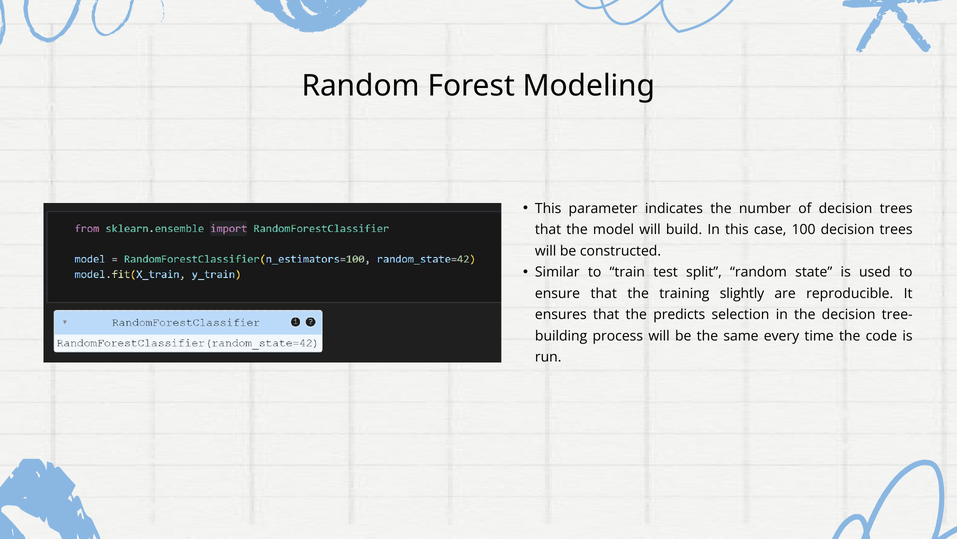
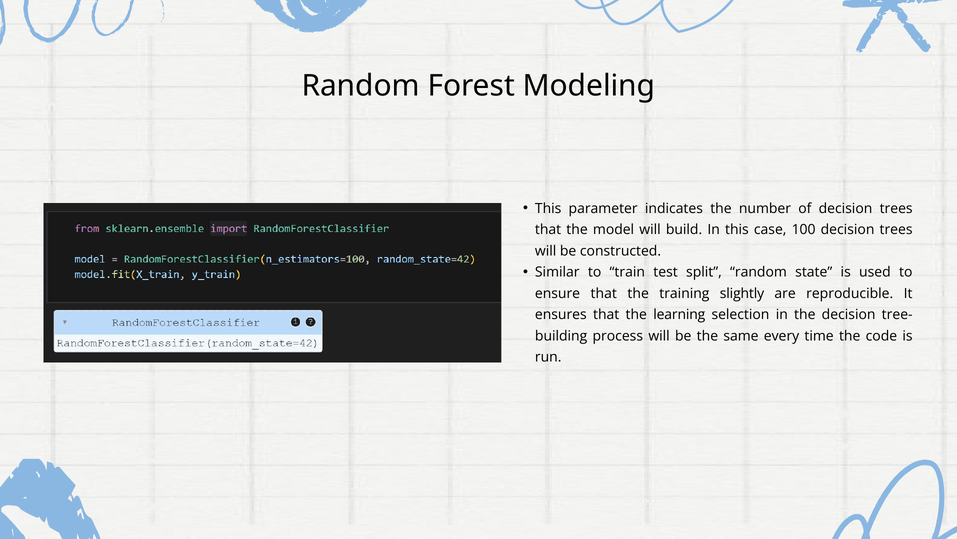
predicts: predicts -> learning
